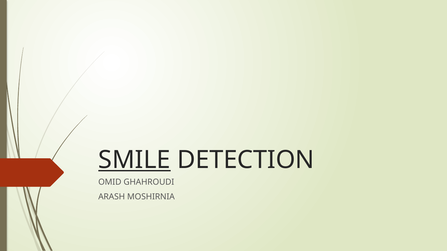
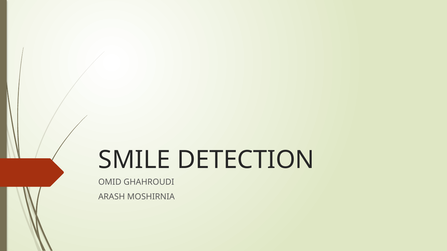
SMILE underline: present -> none
